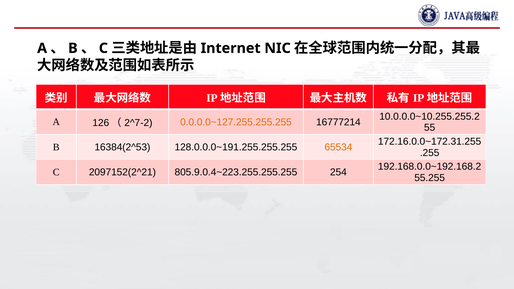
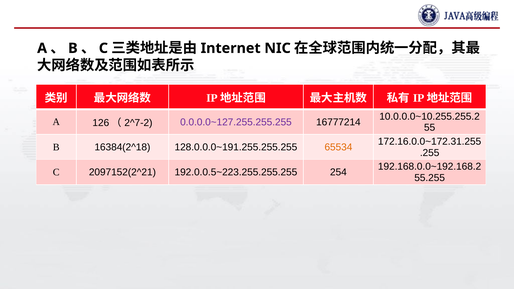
0.0.0.0~127.255.255.255 colour: orange -> purple
16384(2^53: 16384(2^53 -> 16384(2^18
805.9.0.4~223.255.255.255: 805.9.0.4~223.255.255.255 -> 192.0.0.5~223.255.255.255
